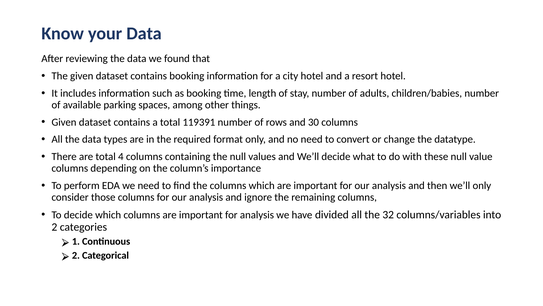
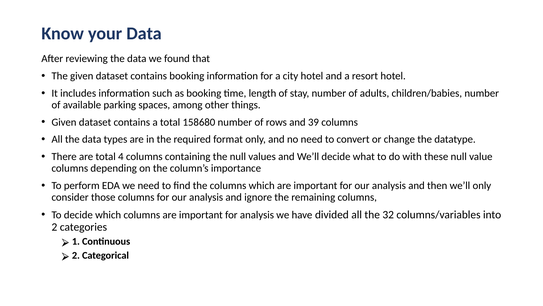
119391: 119391 -> 158680
30: 30 -> 39
